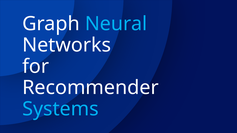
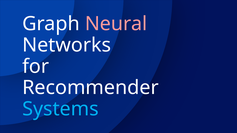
Neural colour: light blue -> pink
